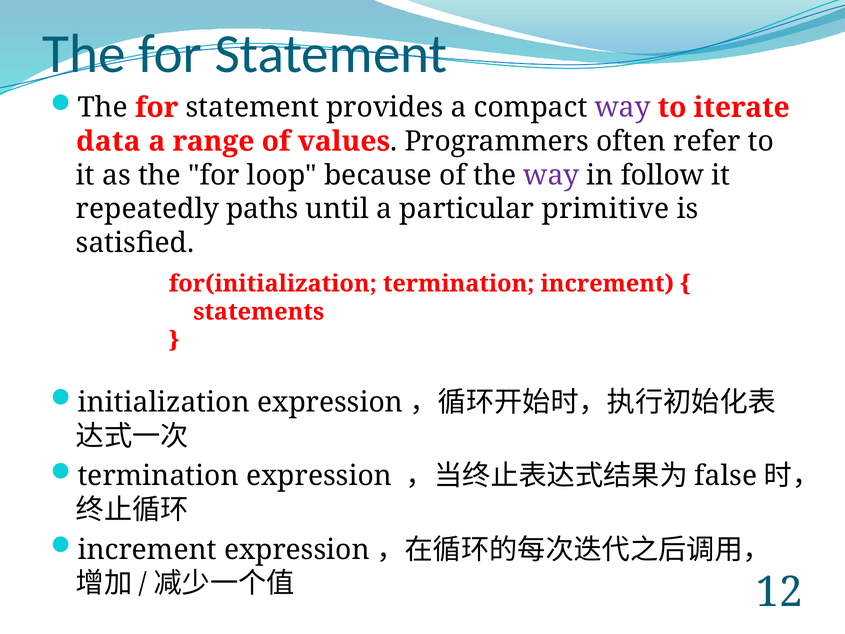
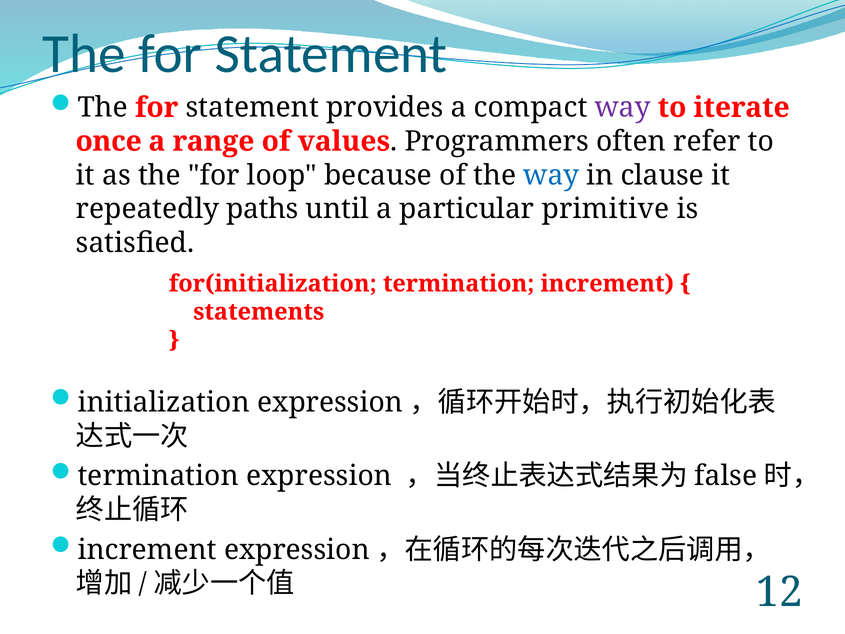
data: data -> once
way at (551, 175) colour: purple -> blue
follow: follow -> clause
